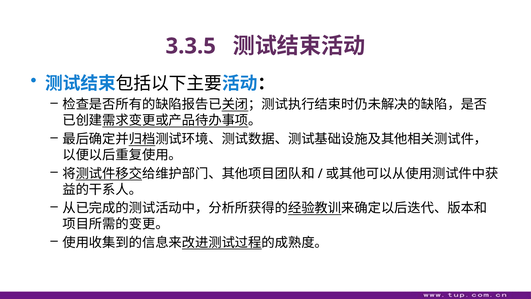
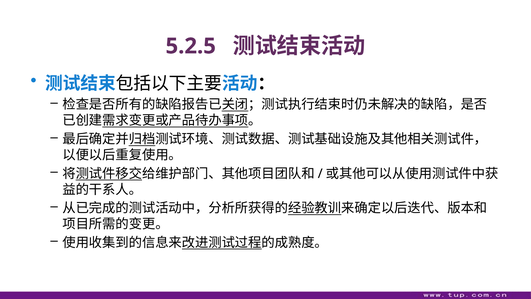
3.3.5: 3.3.5 -> 5.2.5
